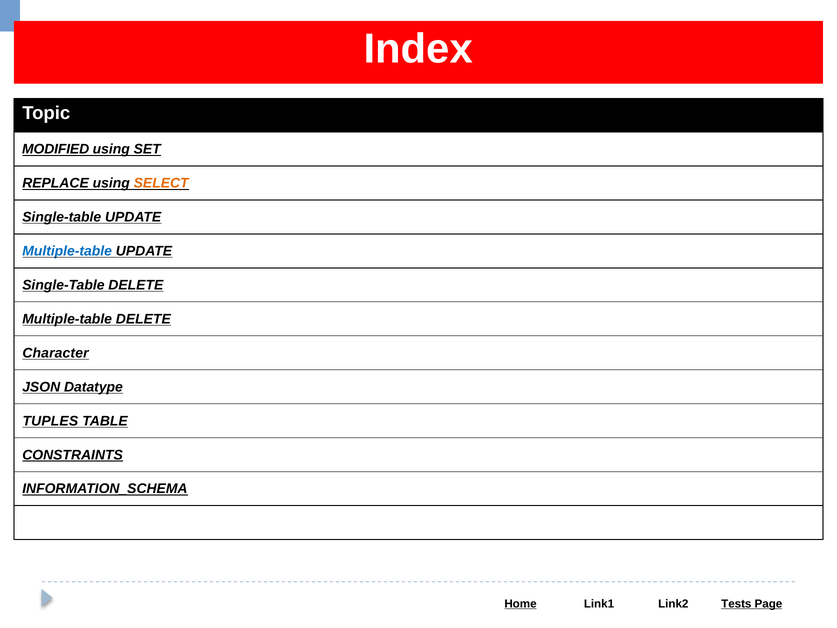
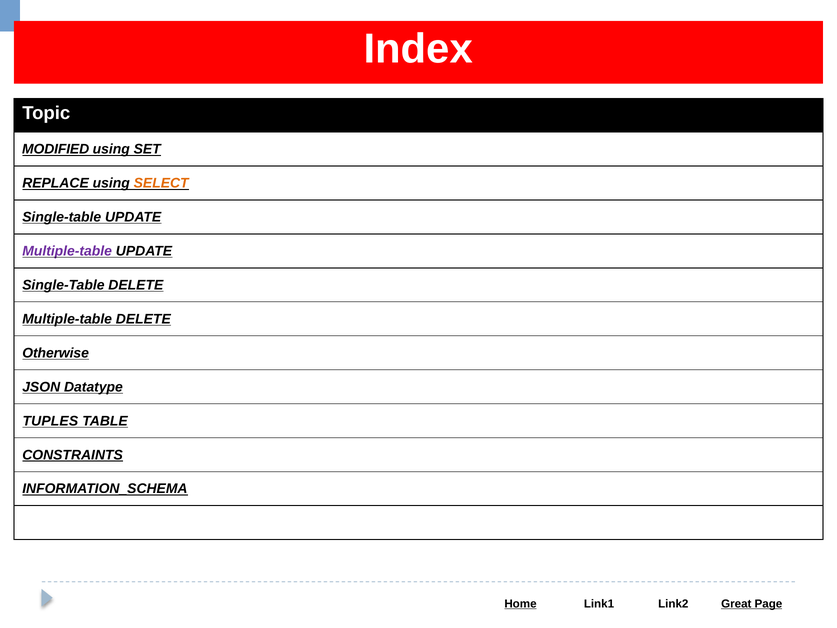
Multiple-table at (67, 251) colour: blue -> purple
Character: Character -> Otherwise
Tests: Tests -> Great
